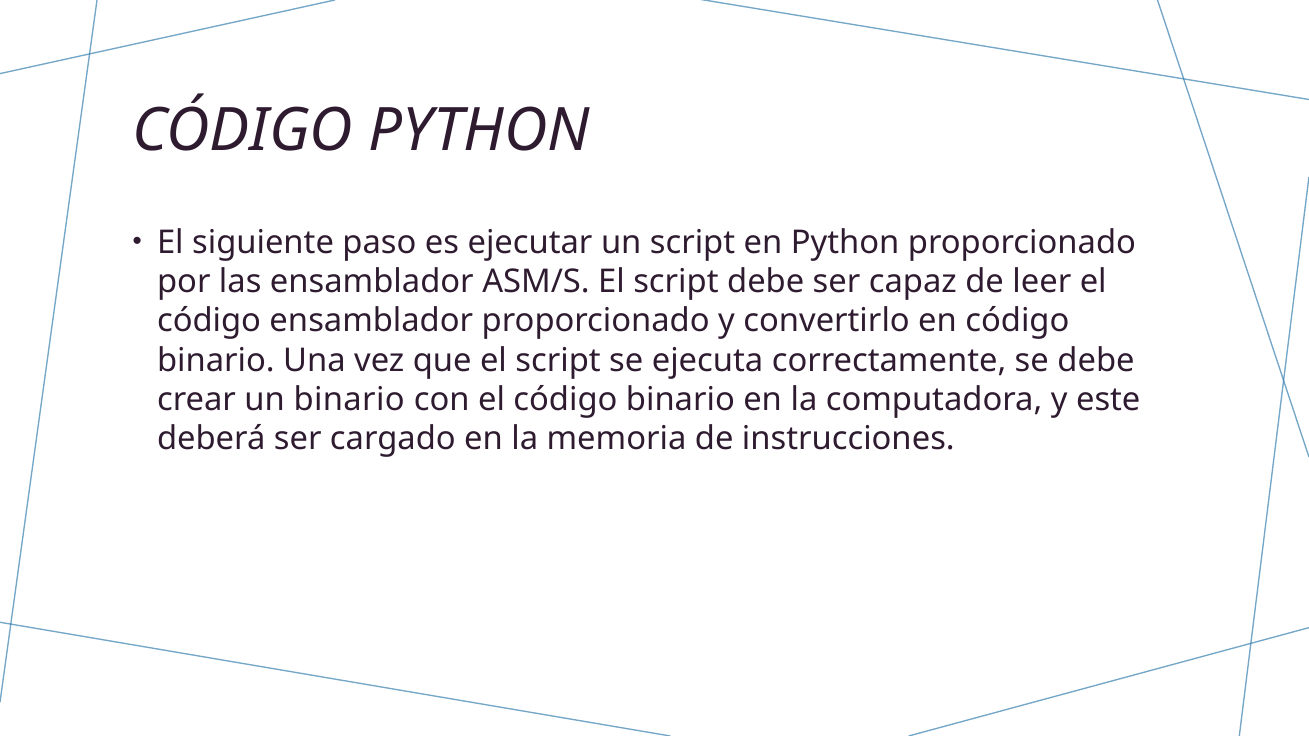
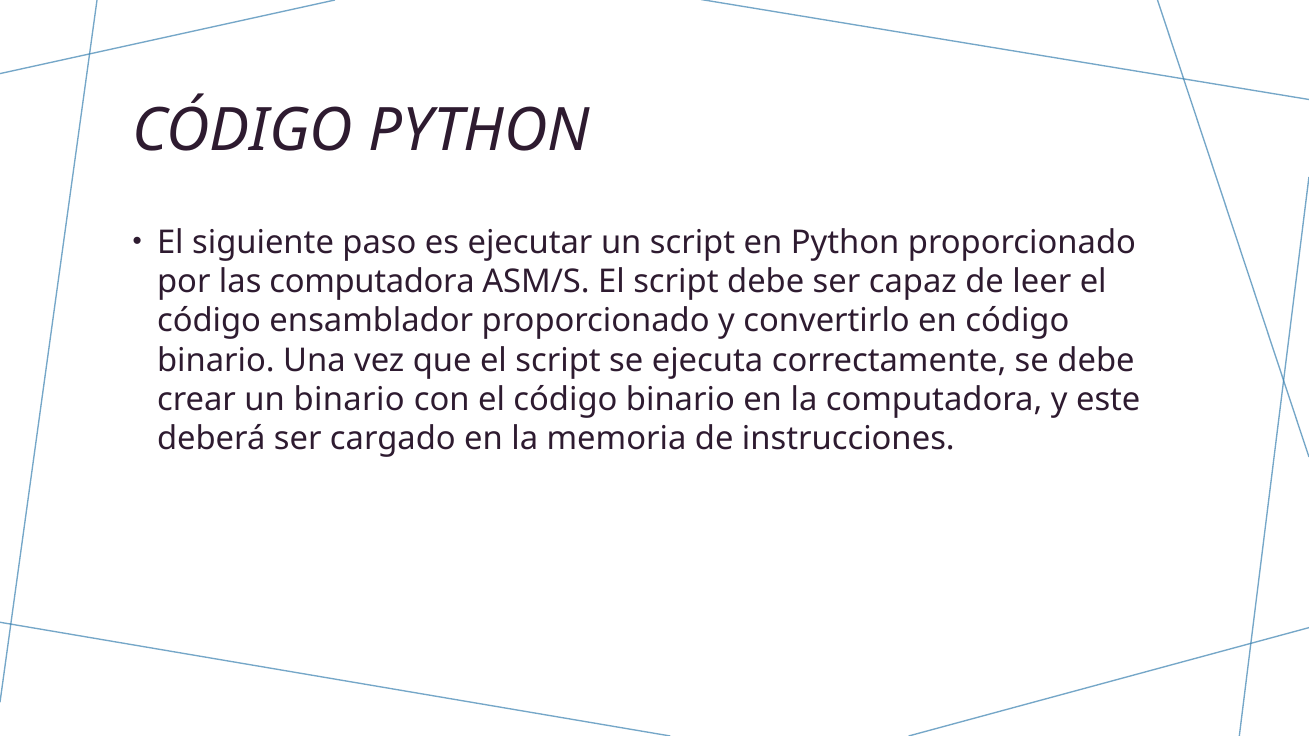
las ensamblador: ensamblador -> computadora
